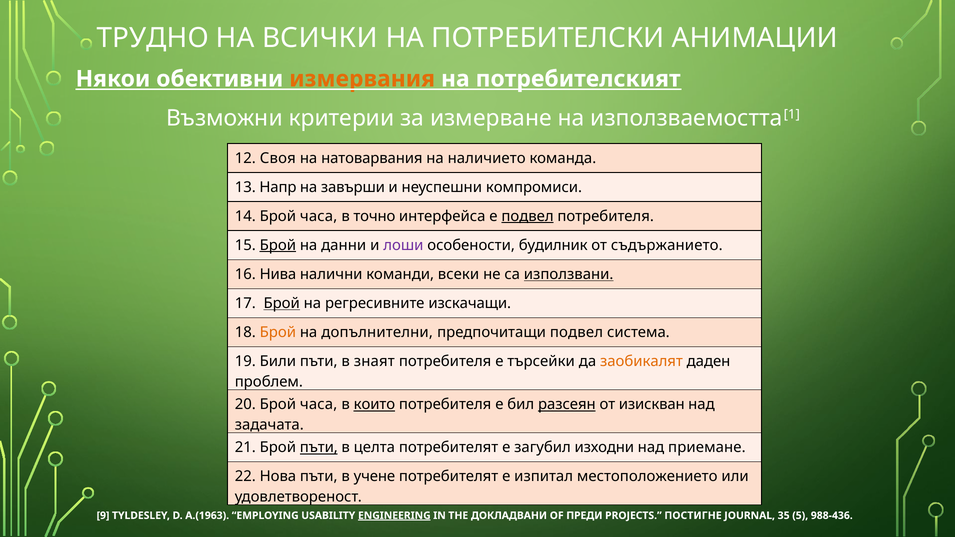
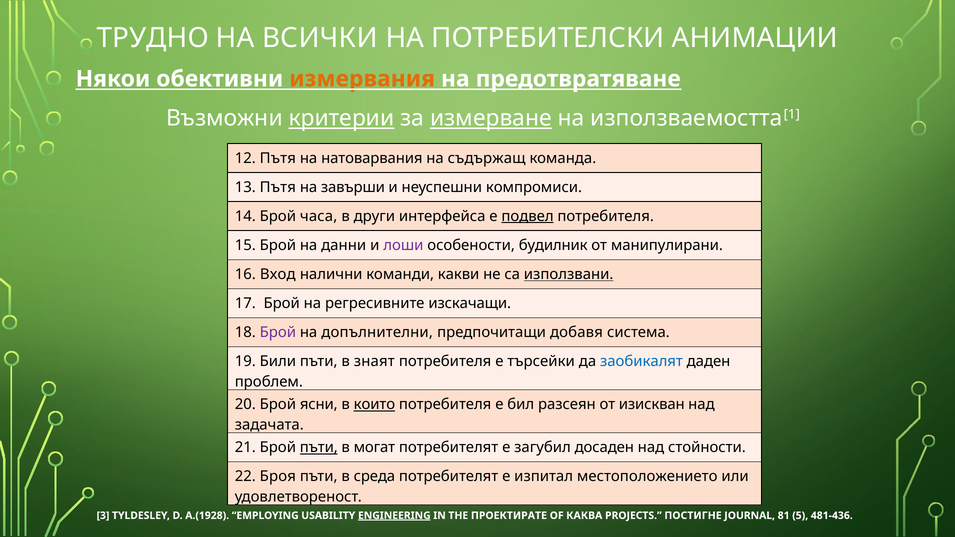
потребителският: потребителският -> предотвратяване
критерии underline: none -> present
измерване underline: none -> present
12 Своя: Своя -> Пътя
наличието: наличието -> съдържащ
13 Напр: Напр -> Пътя
точно: точно -> други
Брой at (278, 245) underline: present -> none
съдържанието: съдържанието -> манипулирани
Нива: Нива -> Вход
всеки: всеки -> какви
Брой at (282, 303) underline: present -> none
Брой at (278, 333) colour: orange -> purple
предпочитащи подвел: подвел -> добавя
заобикалят colour: orange -> blue
20 Брой часа: часа -> ясни
разсеян underline: present -> none
целта: целта -> могат
изходни: изходни -> досаден
приемане: приемане -> стойности
Нова: Нова -> Броя
учене: учене -> среда
9: 9 -> 3
A.(1963: A.(1963 -> A.(1928
ДОКЛАДВАНИ: ДОКЛАДВАНИ -> ПРОЕКТИРАТЕ
ПРЕДИ: ПРЕДИ -> КАКВА
35: 35 -> 81
988-436: 988-436 -> 481-436
